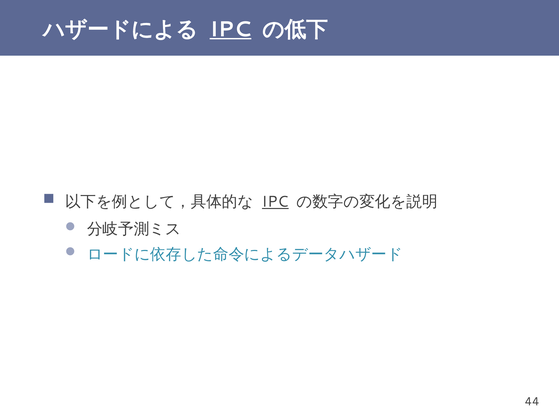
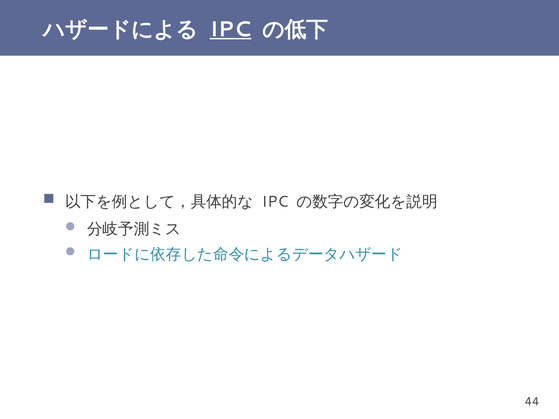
IPC at (275, 202) underline: present -> none
